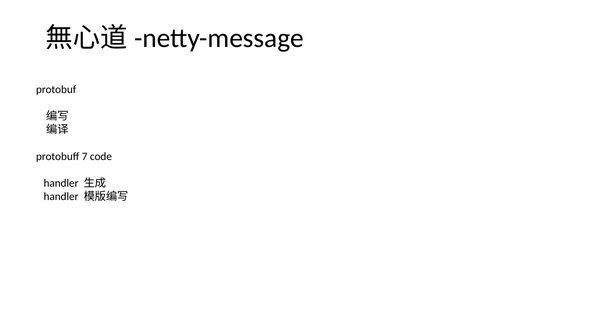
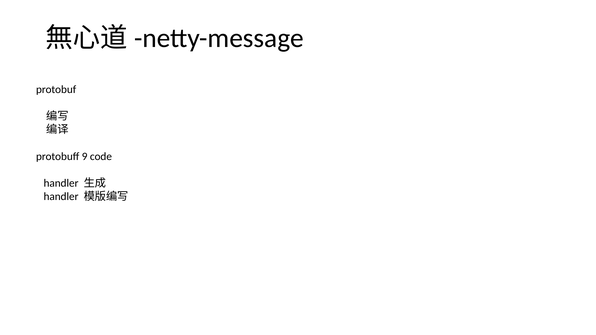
7: 7 -> 9
